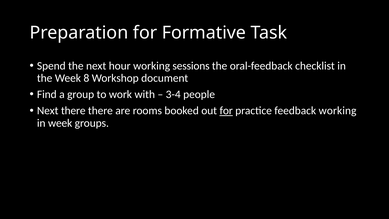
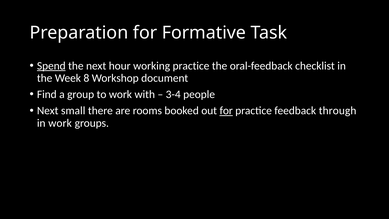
Spend underline: none -> present
working sessions: sessions -> practice
Next there: there -> small
feedback working: working -> through
in week: week -> work
